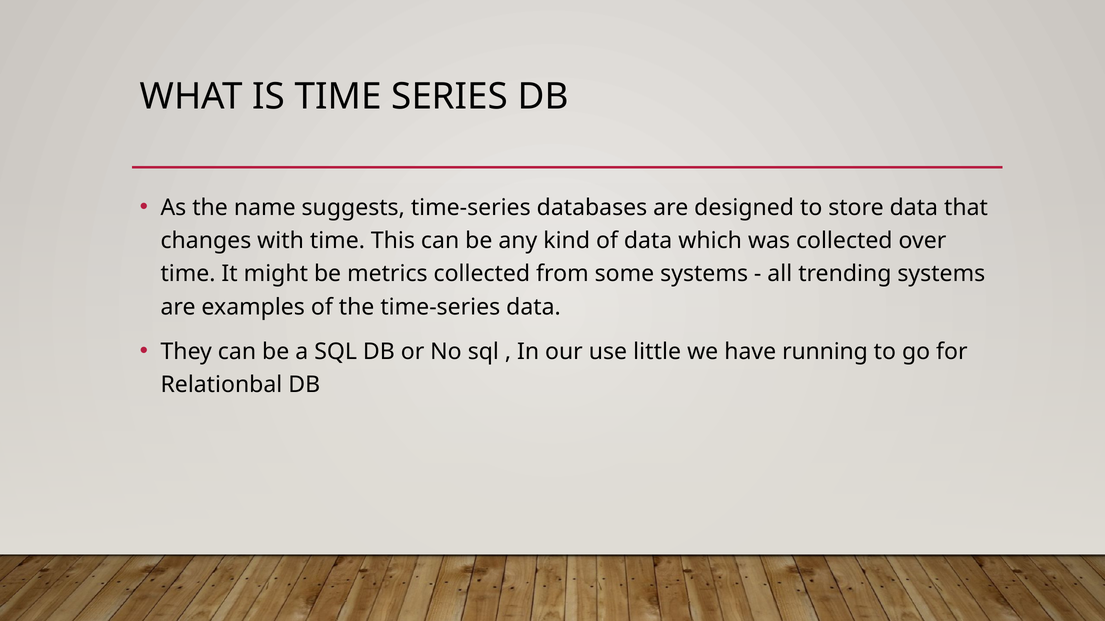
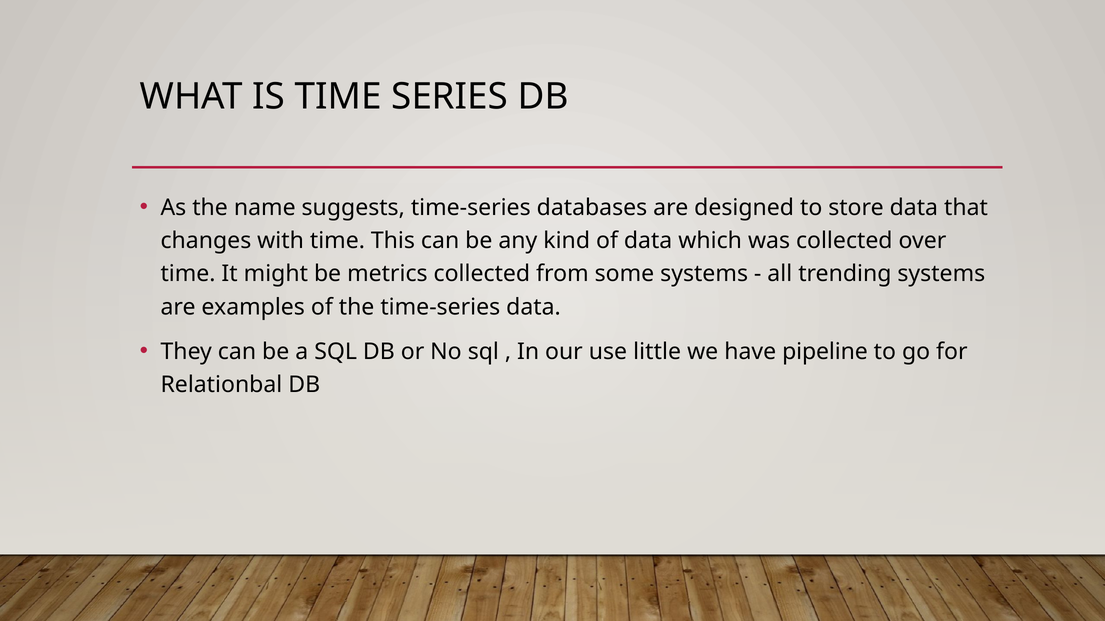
running: running -> pipeline
